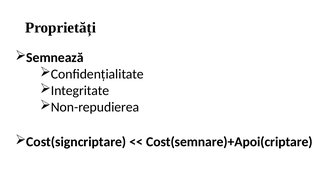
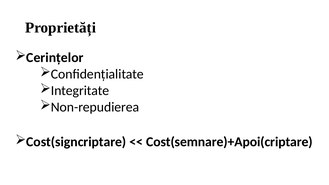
Semnează: Semnează -> Cerințelor
